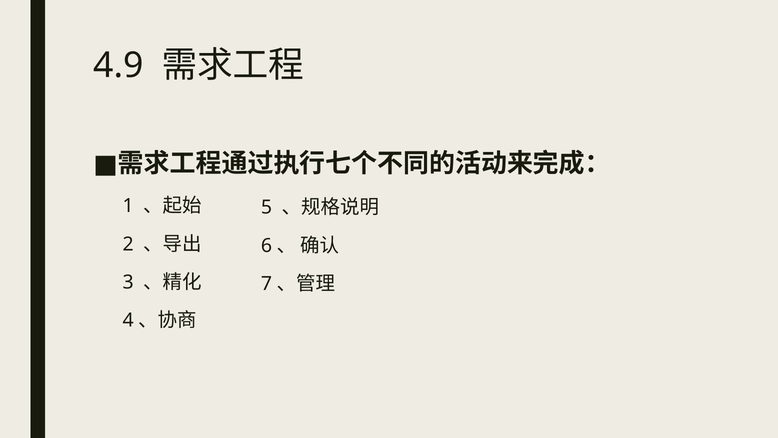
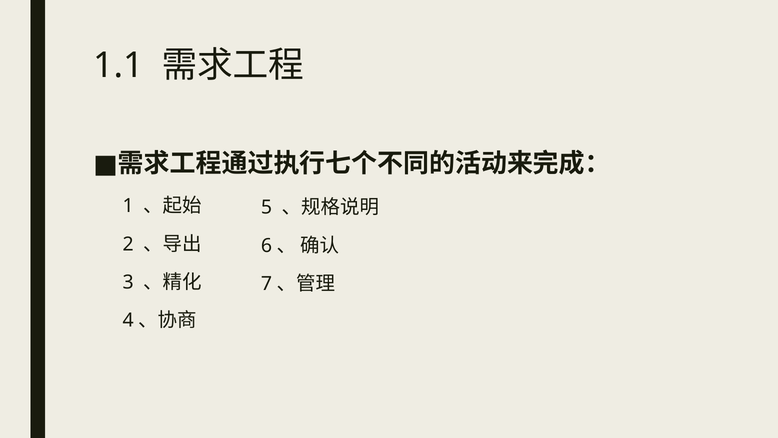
4.9: 4.9 -> 1.1
